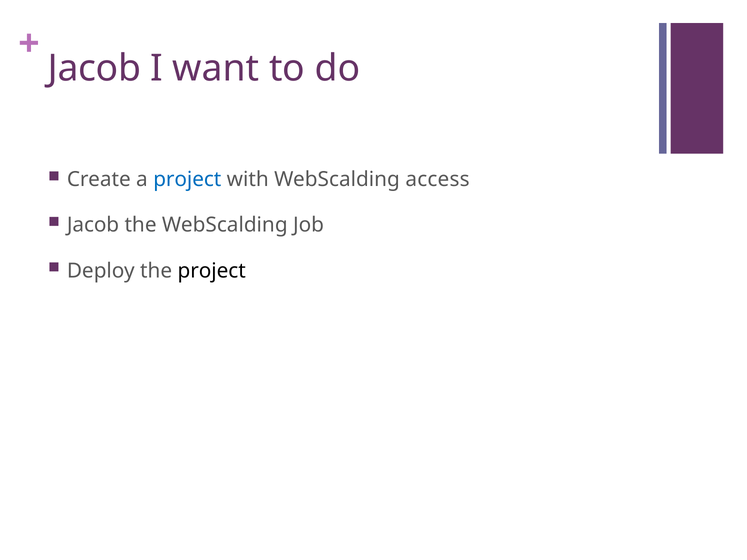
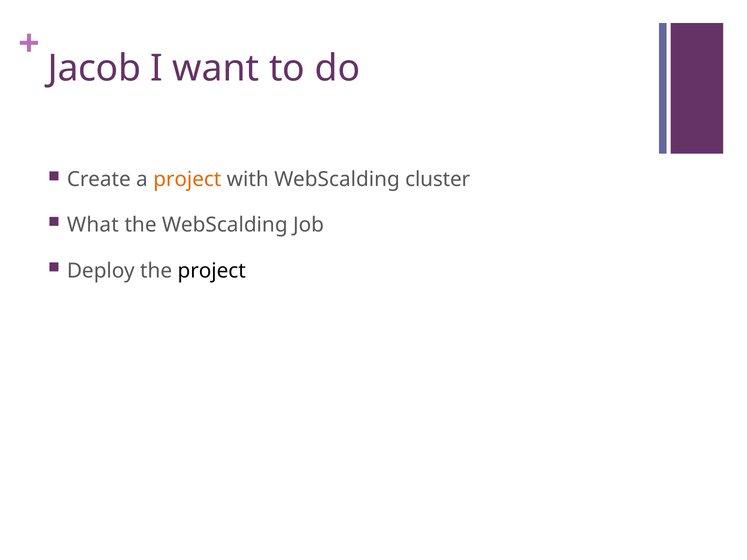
project at (187, 179) colour: blue -> orange
access: access -> cluster
Jacob at (93, 225): Jacob -> What
